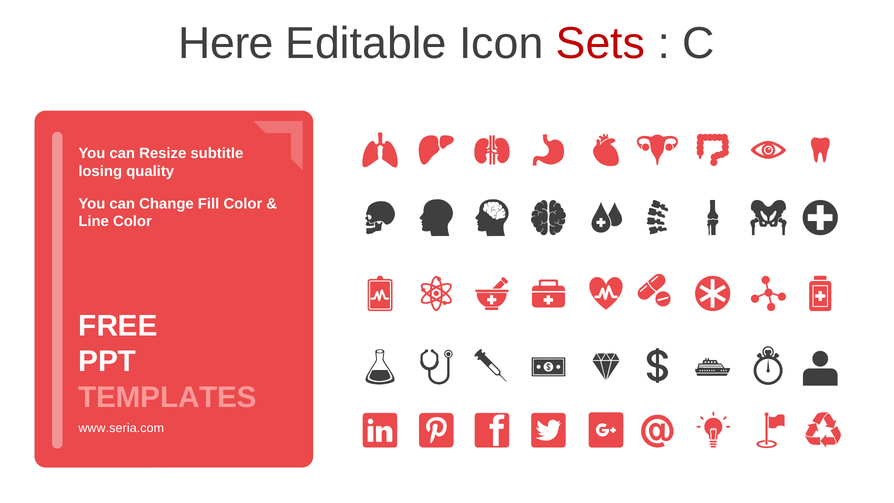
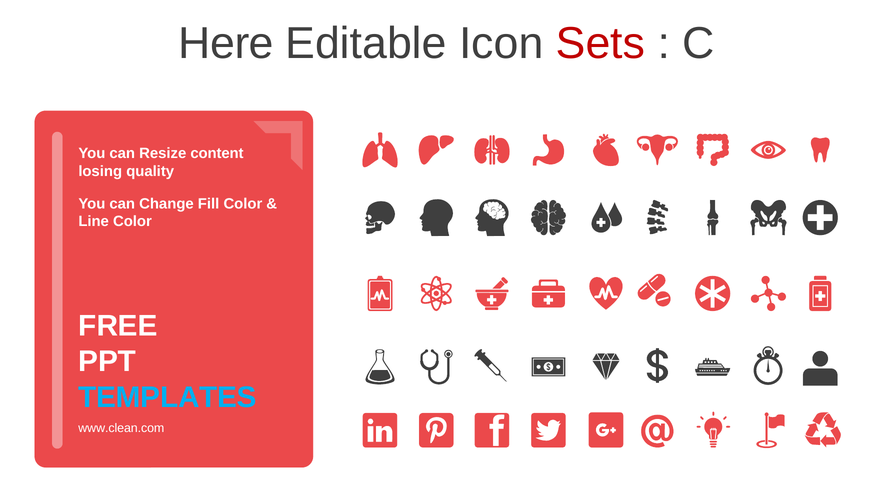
subtitle: subtitle -> content
TEMPLATES colour: pink -> light blue
www.seria.com: www.seria.com -> www.clean.com
